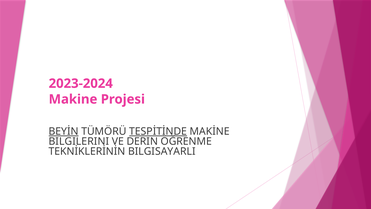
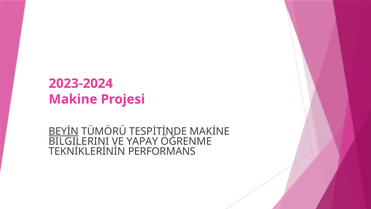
TESPİTİNDE underline: present -> none
DERIN: DERIN -> YAPAY
BILGISAYARLI: BILGISAYARLI -> PERFORMANS
